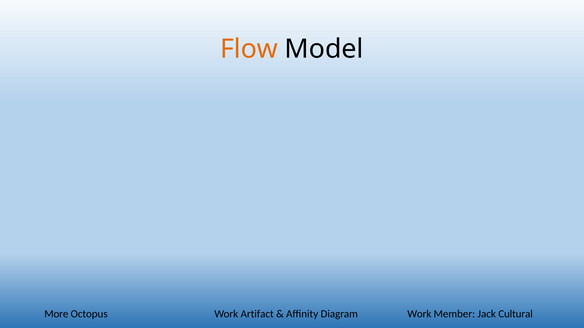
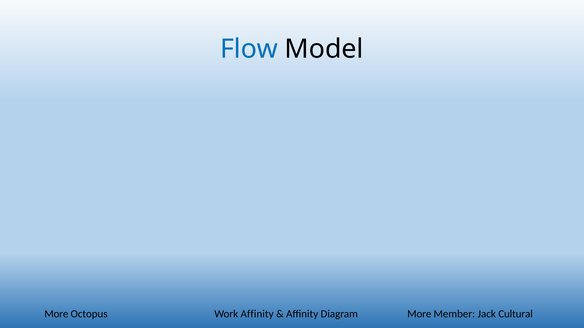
Flow colour: orange -> blue
Work Artifact: Artifact -> Affinity
Diagram Work: Work -> More
